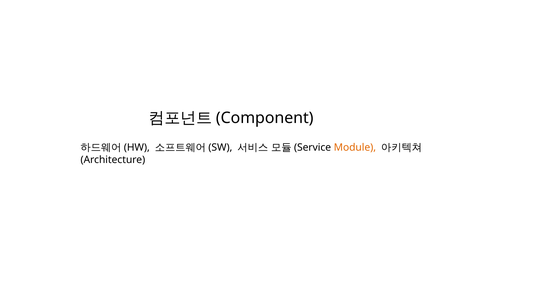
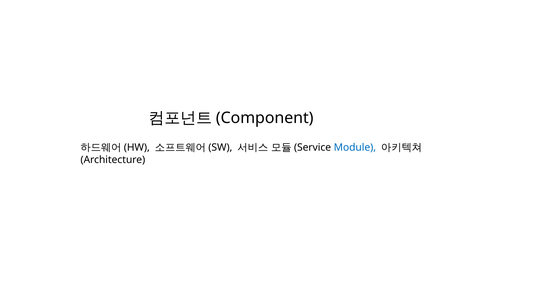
Module colour: orange -> blue
